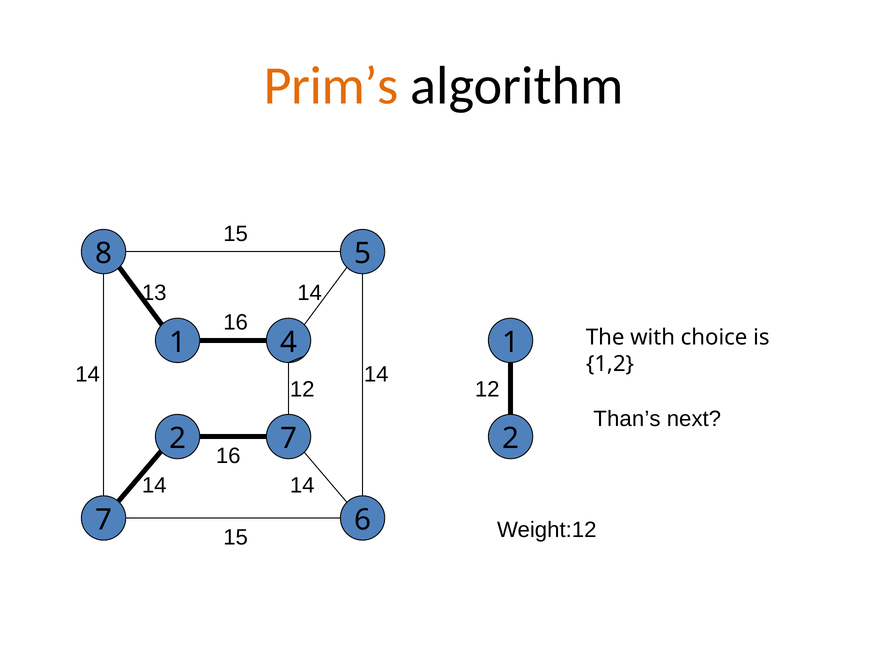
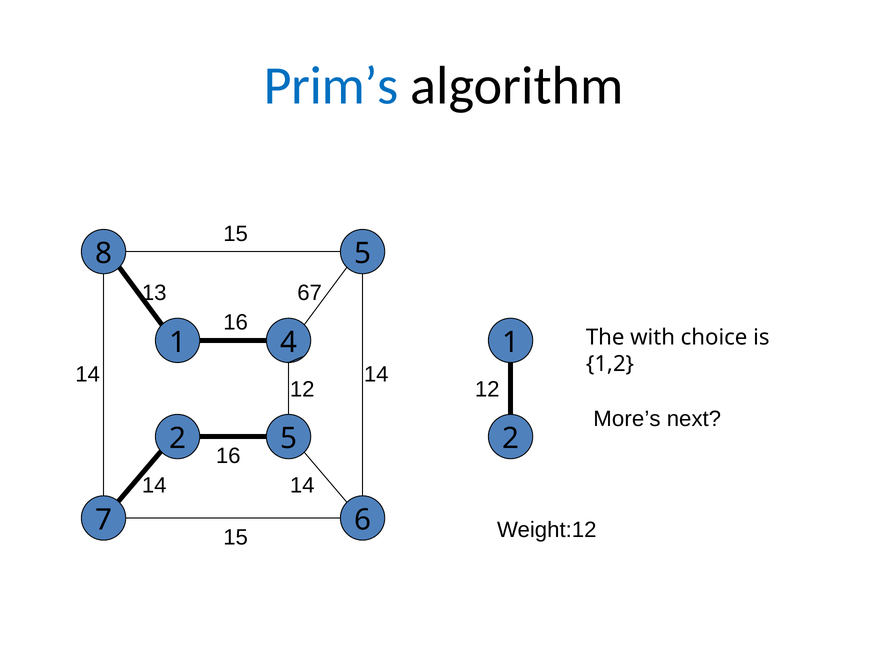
Prim’s colour: orange -> blue
13 14: 14 -> 67
Than’s: Than’s -> More’s
2 7: 7 -> 5
